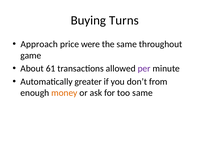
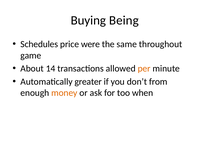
Turns: Turns -> Being
Approach: Approach -> Schedules
61: 61 -> 14
per colour: purple -> orange
too same: same -> when
